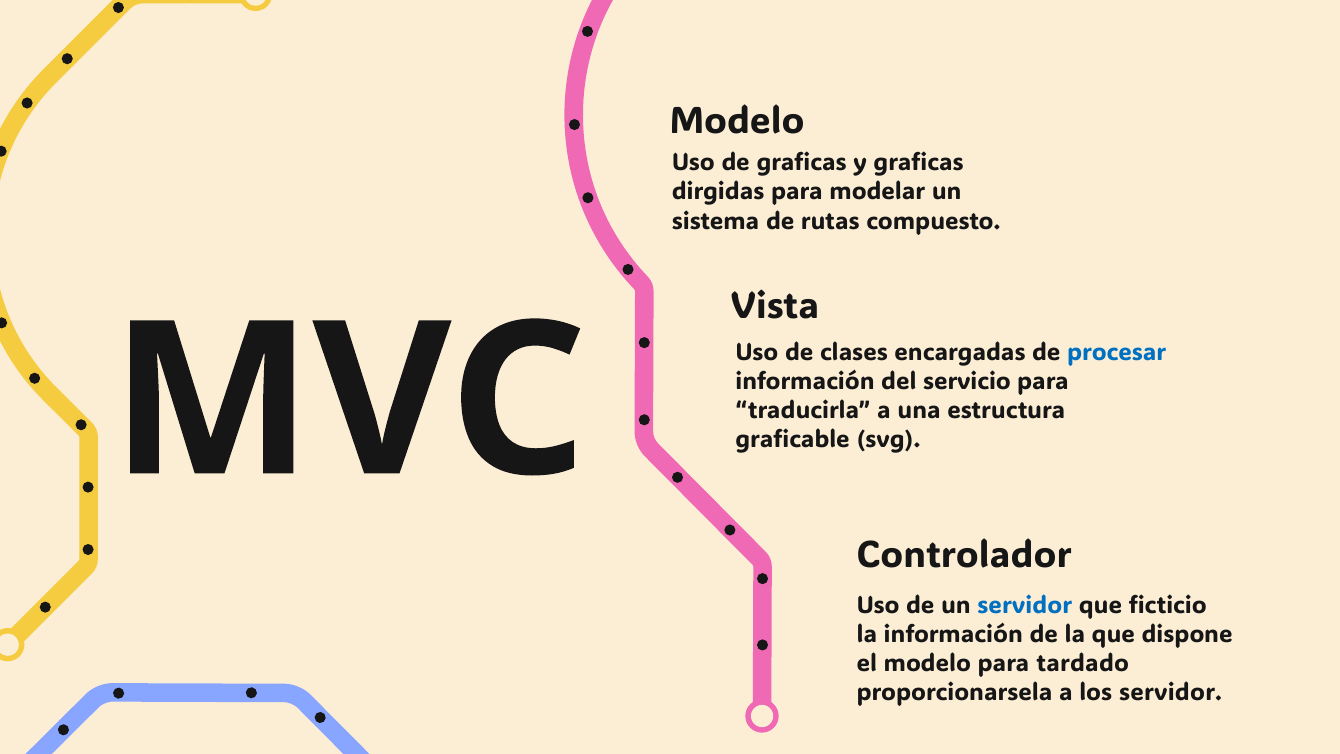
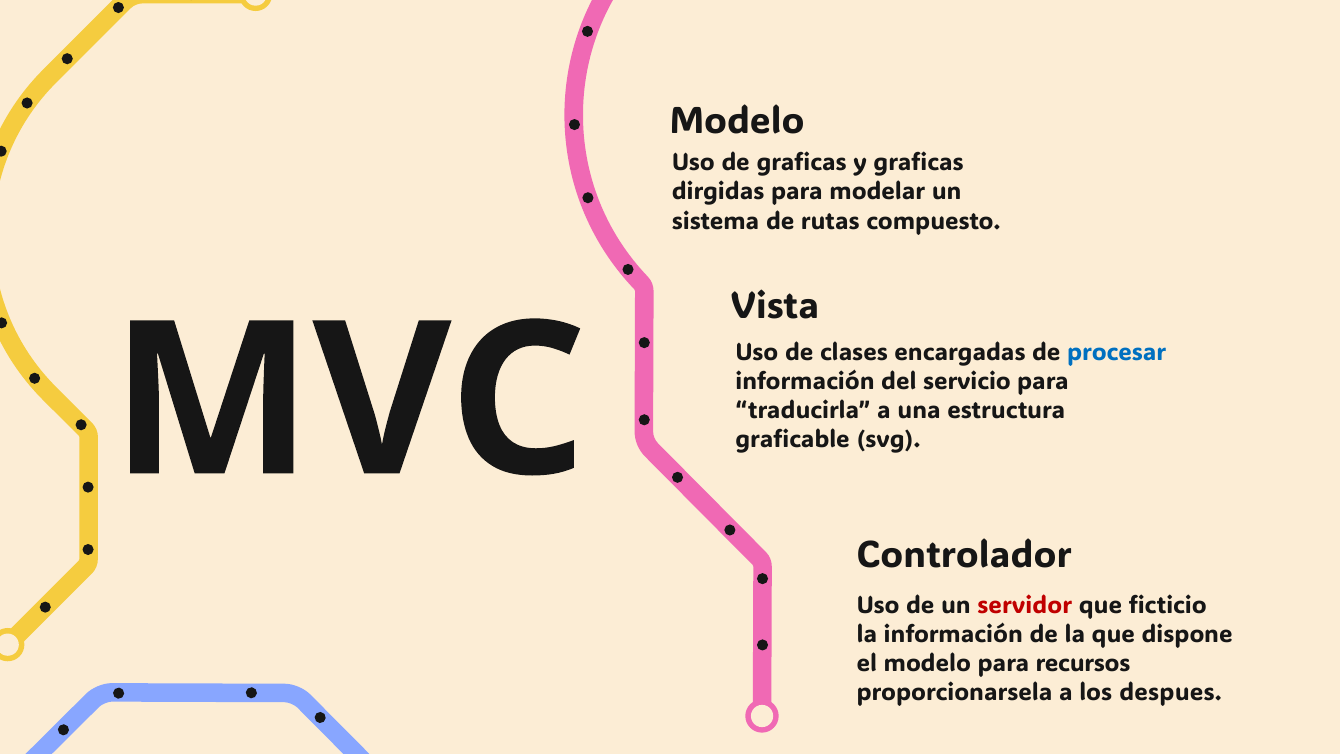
servidor at (1025, 605) colour: blue -> red
tardado: tardado -> recursos
los servidor: servidor -> despues
